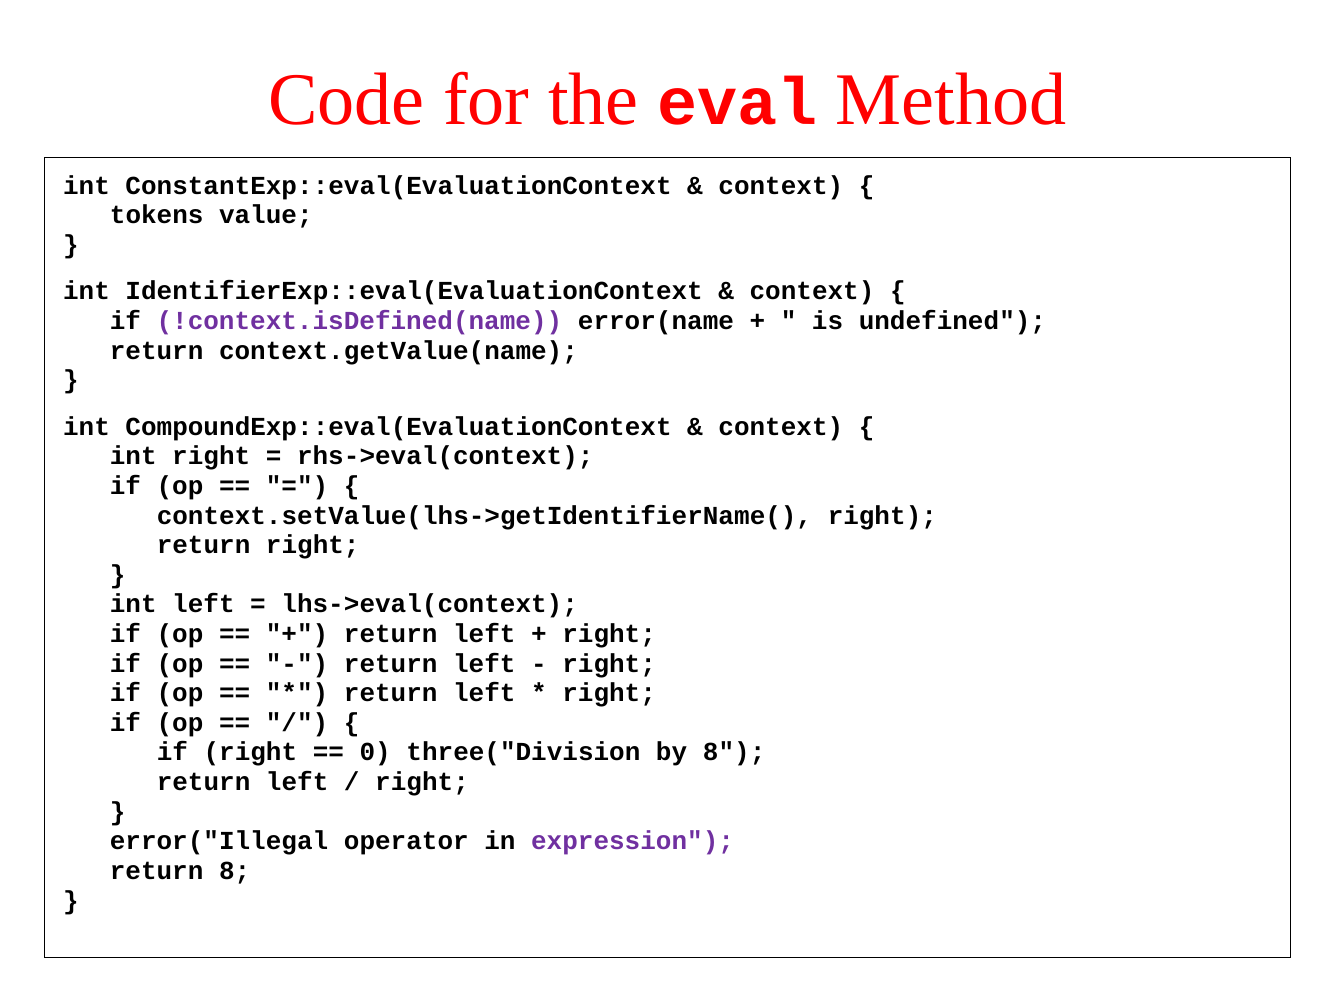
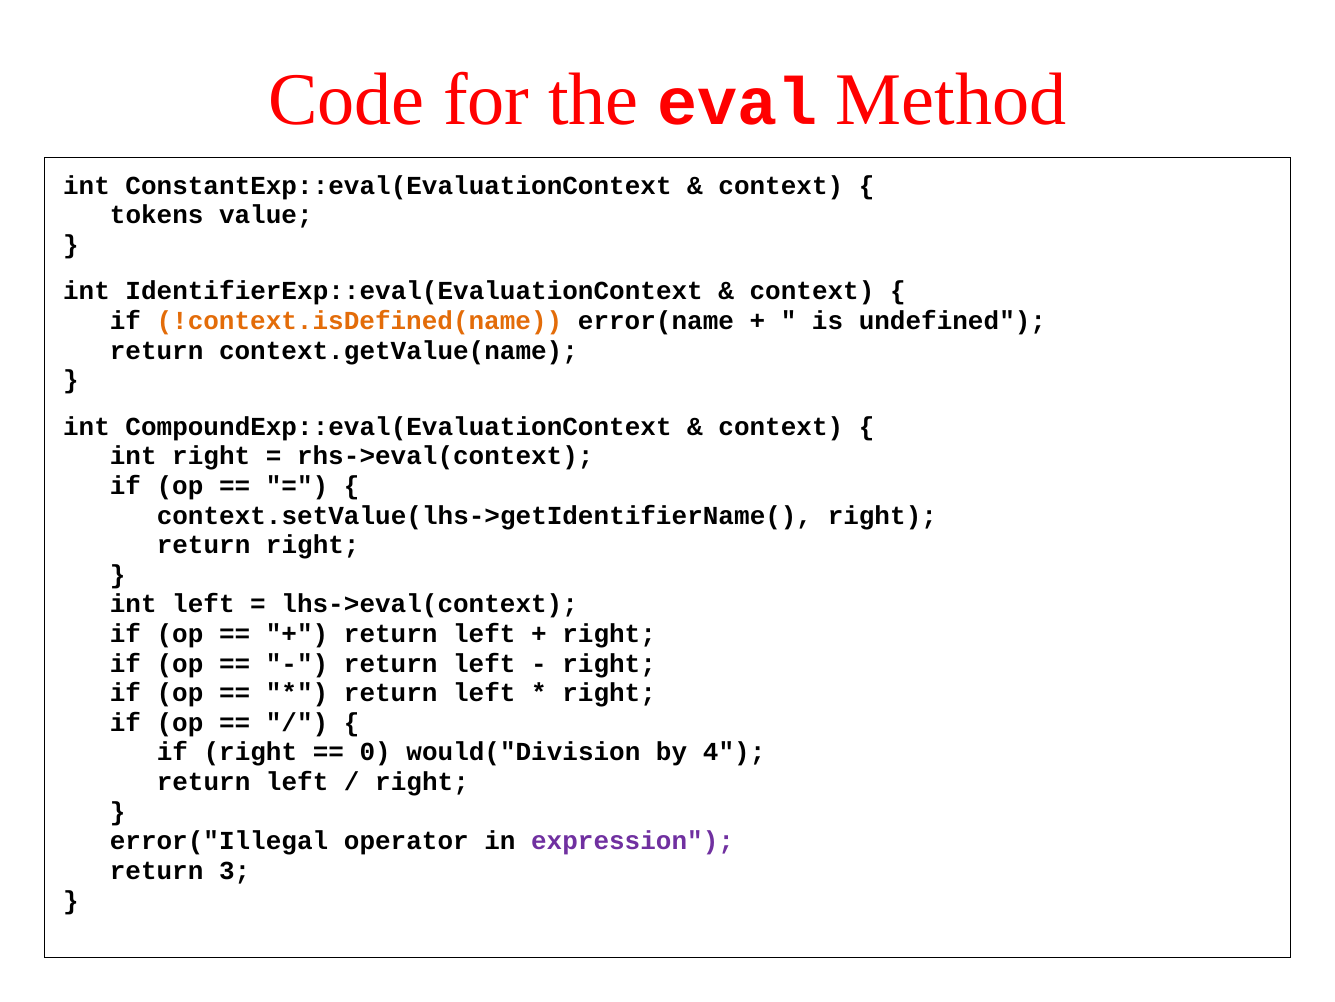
!context.isDefined(name colour: purple -> orange
three("Division: three("Division -> would("Division
by 8: 8 -> 4
return 8: 8 -> 3
